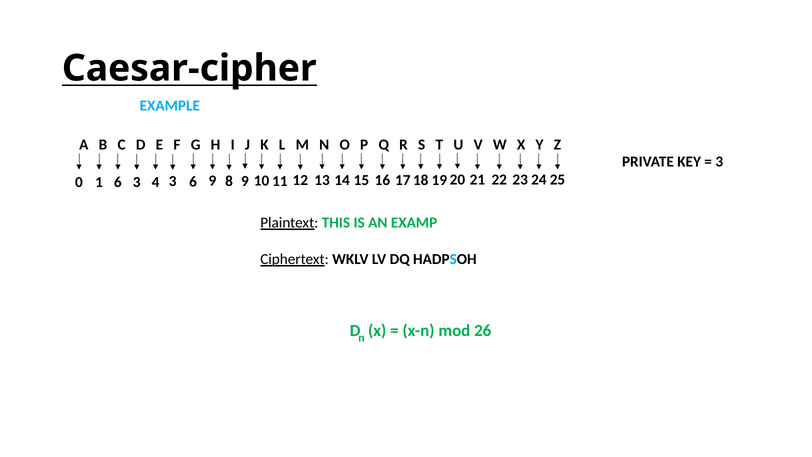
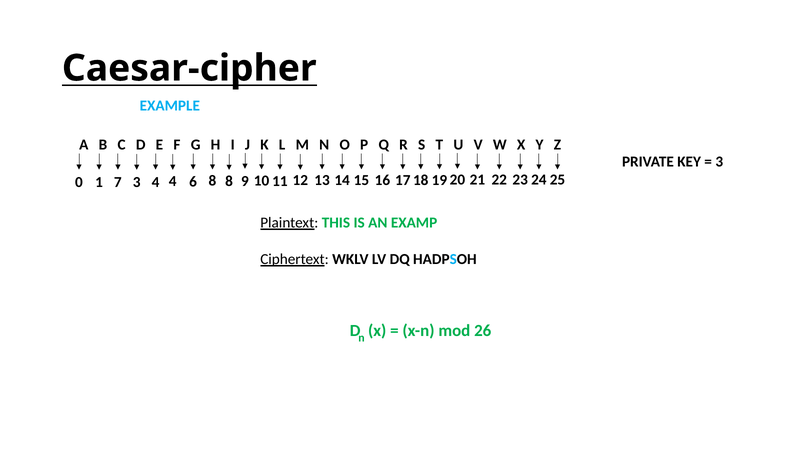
1 6: 6 -> 7
4 3: 3 -> 4
6 9: 9 -> 8
